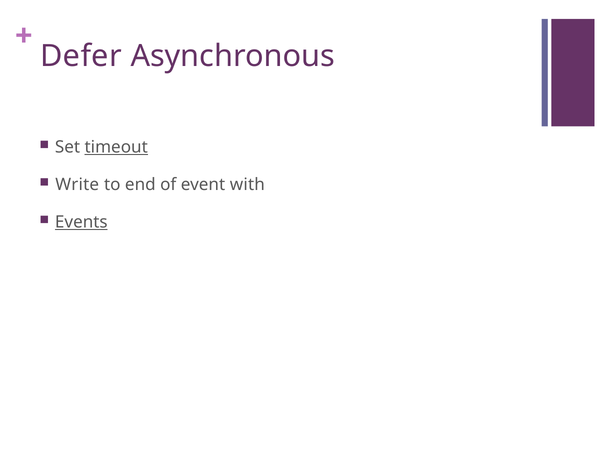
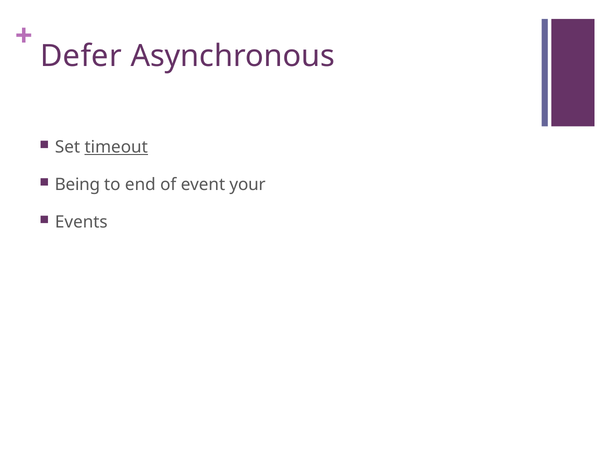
Write: Write -> Being
with: with -> your
Events underline: present -> none
